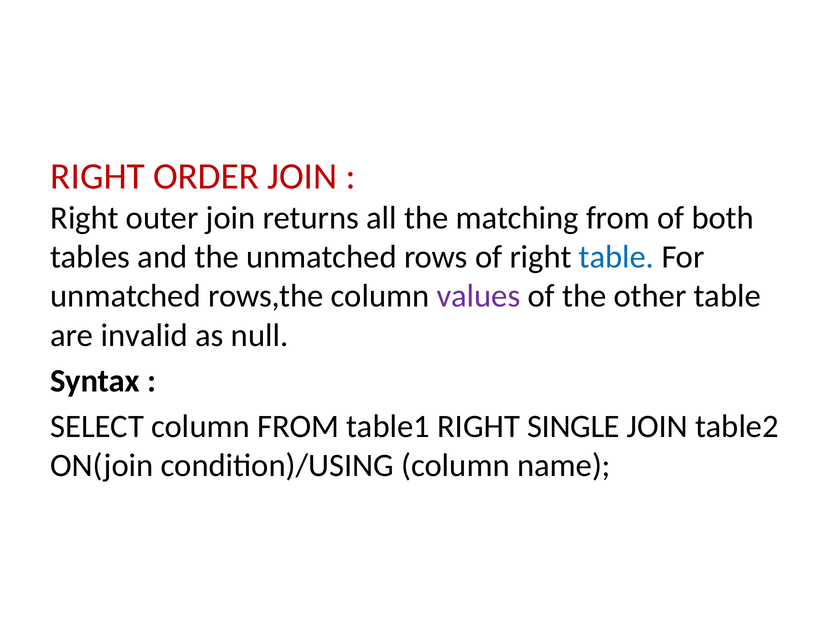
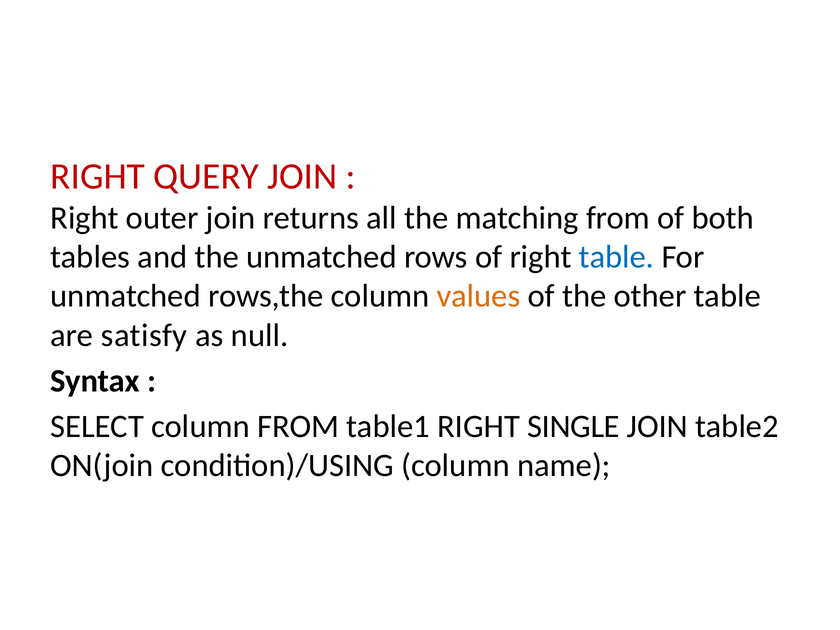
ORDER: ORDER -> QUERY
values colour: purple -> orange
invalid: invalid -> satisfy
